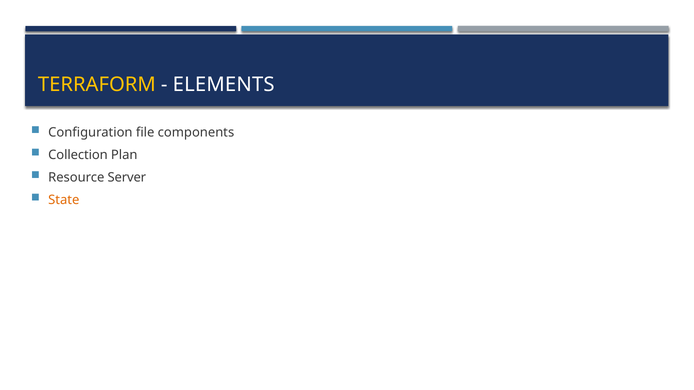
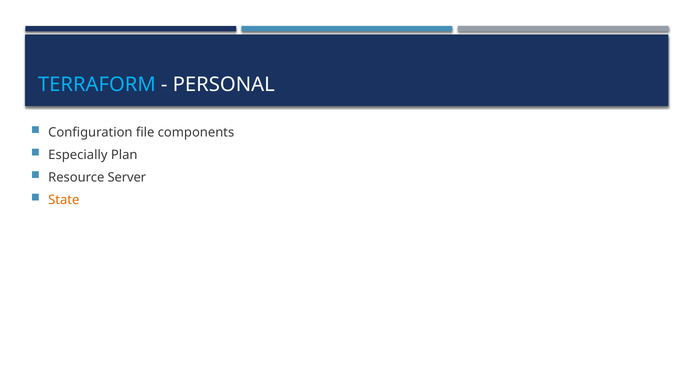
TERRAFORM colour: yellow -> light blue
ELEMENTS: ELEMENTS -> PERSONAL
Collection: Collection -> Especially
